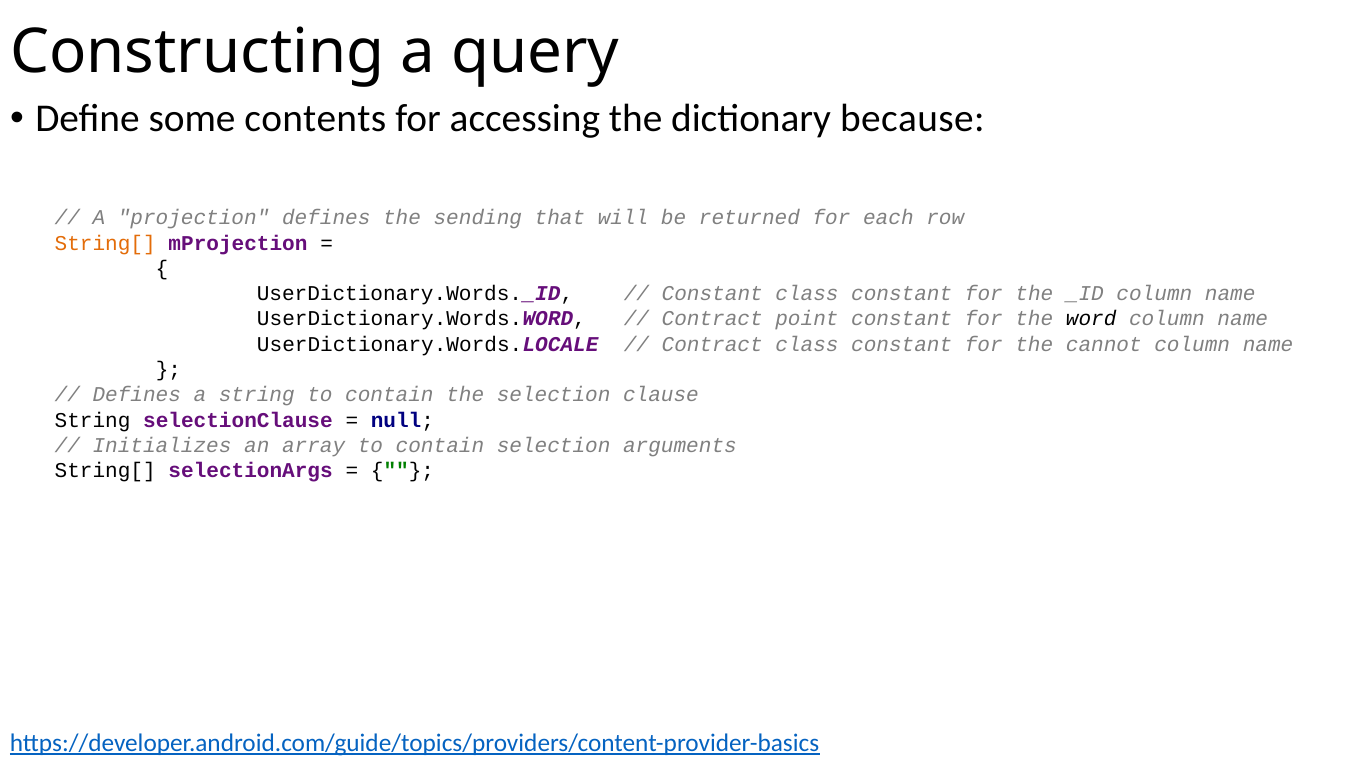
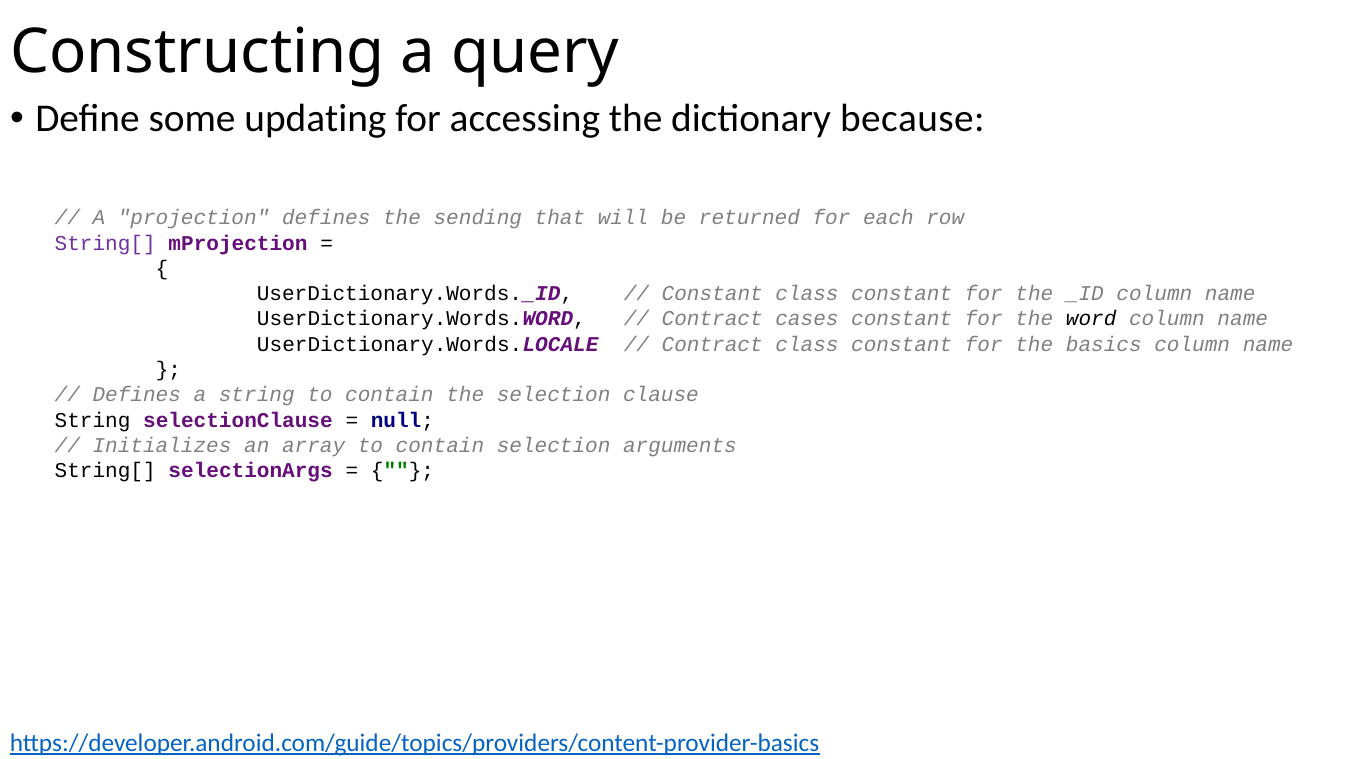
contents: contents -> updating
String[ at (105, 243) colour: orange -> purple
point: point -> cases
cannot: cannot -> basics
